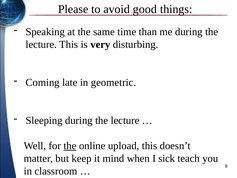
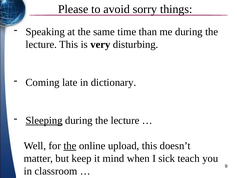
good: good -> sorry
geometric: geometric -> dictionary
Sleeping underline: none -> present
